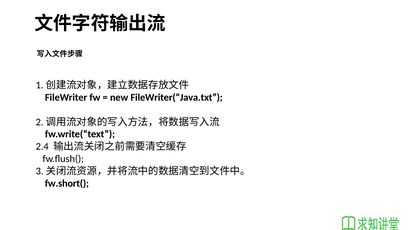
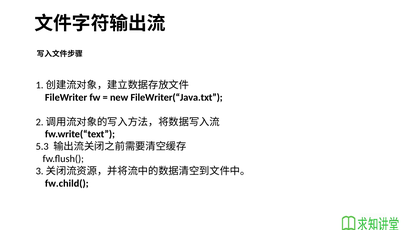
2.4: 2.4 -> 5.3
fw.short(: fw.short( -> fw.child(
